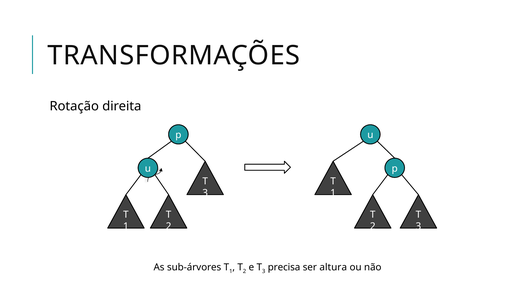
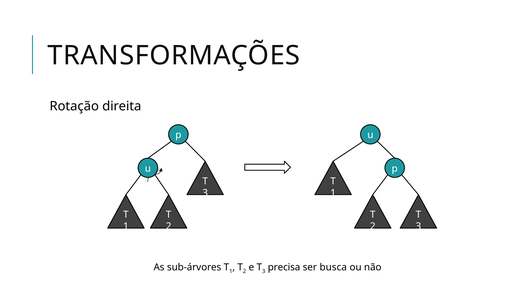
altura: altura -> busca
